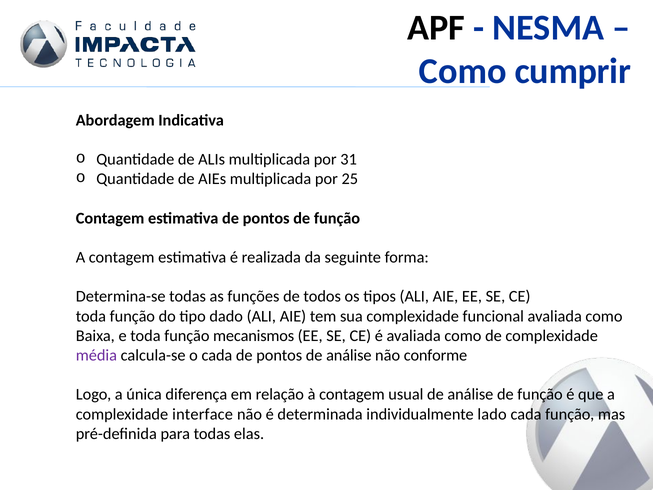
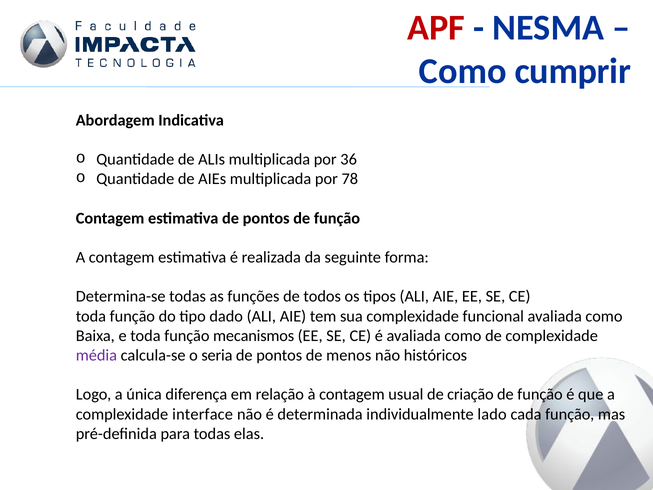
APF colour: black -> red
31: 31 -> 36
25: 25 -> 78
o cada: cada -> seria
pontos de análise: análise -> menos
conforme: conforme -> históricos
usual de análise: análise -> criação
